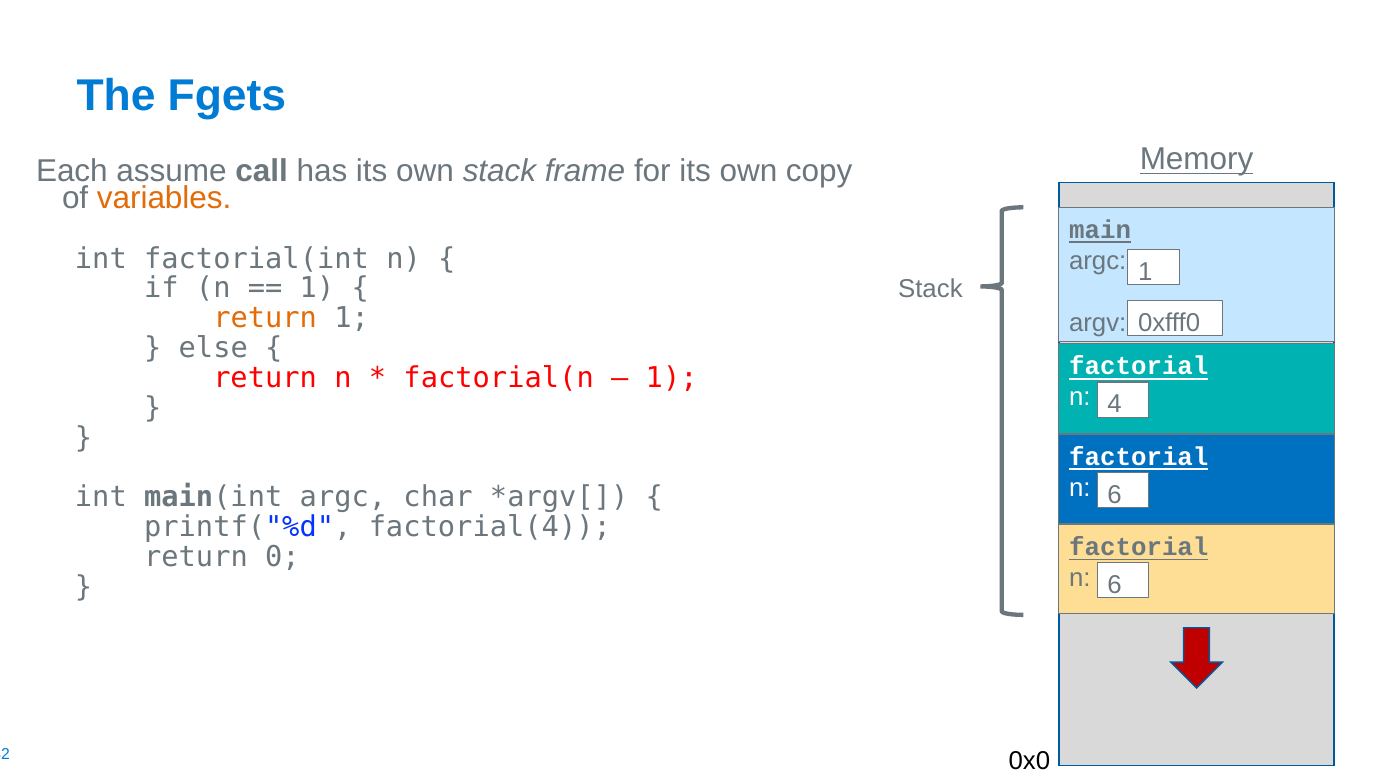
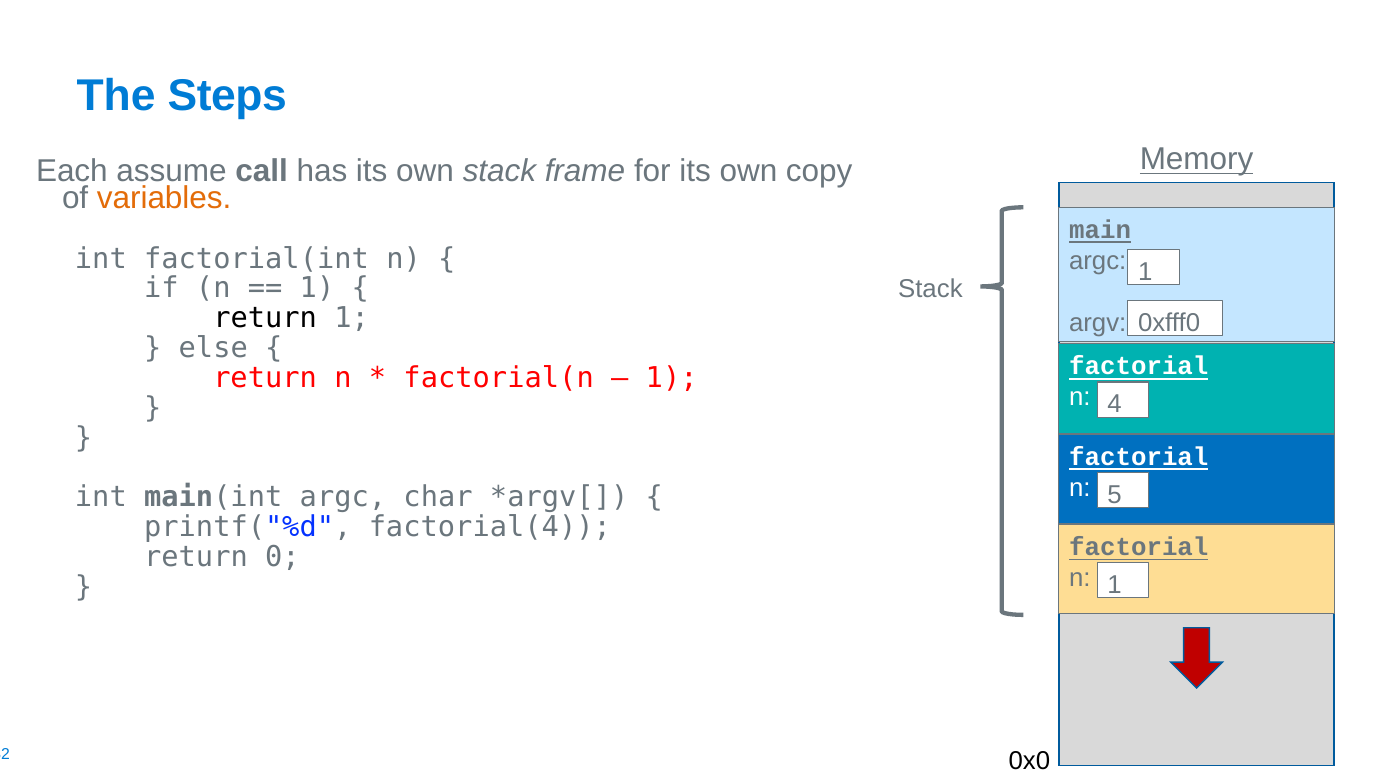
Fgets: Fgets -> Steps
return at (265, 318) colour: orange -> black
6 at (1115, 495): 6 -> 5
6 at (1115, 585): 6 -> 1
